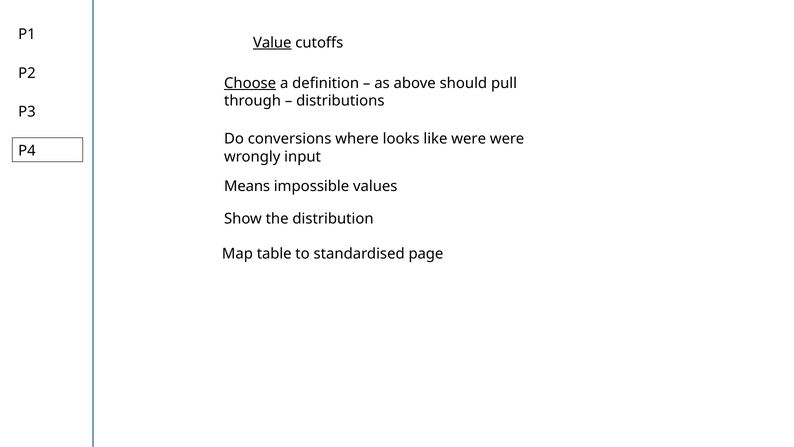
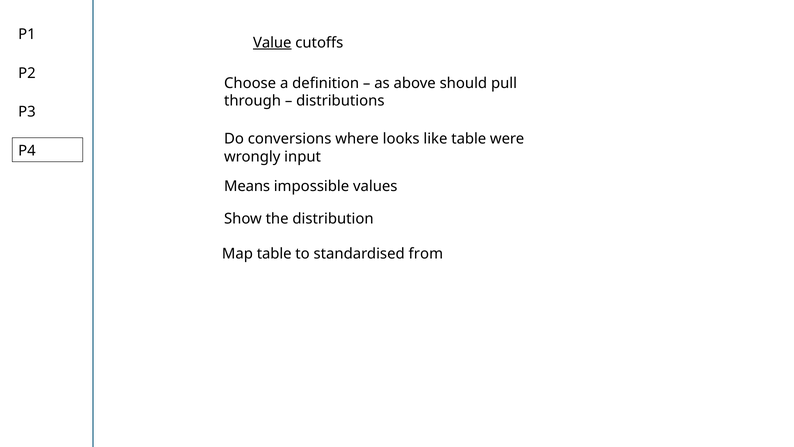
Choose underline: present -> none
like were: were -> table
page: page -> from
